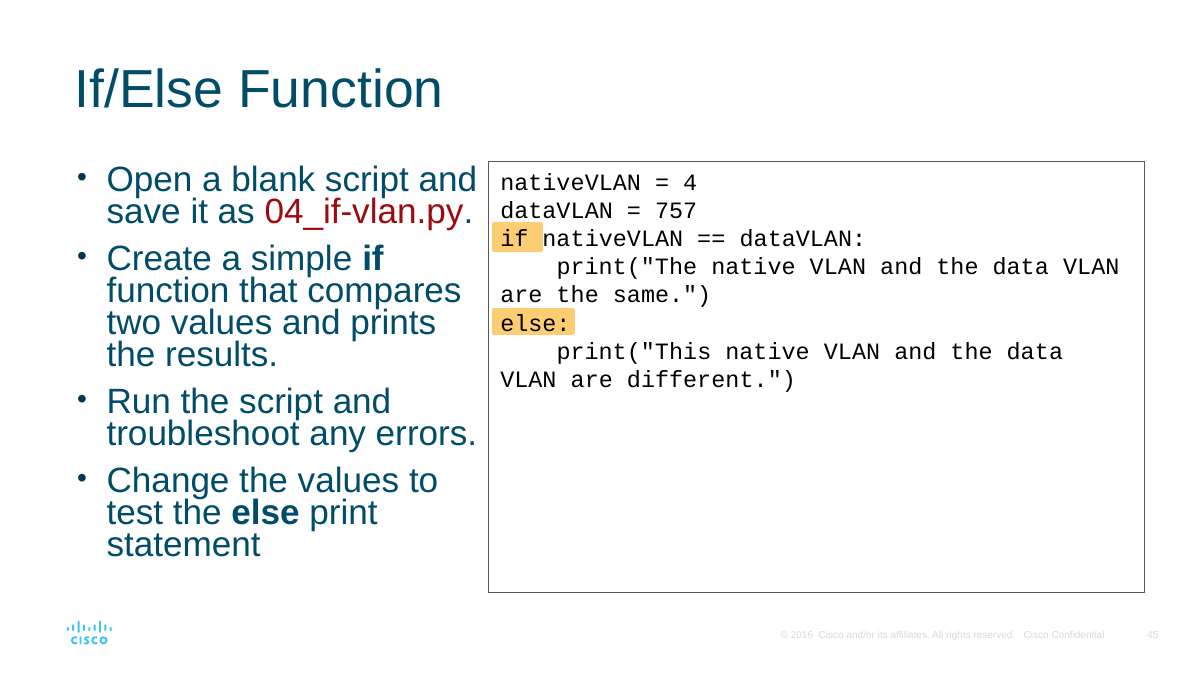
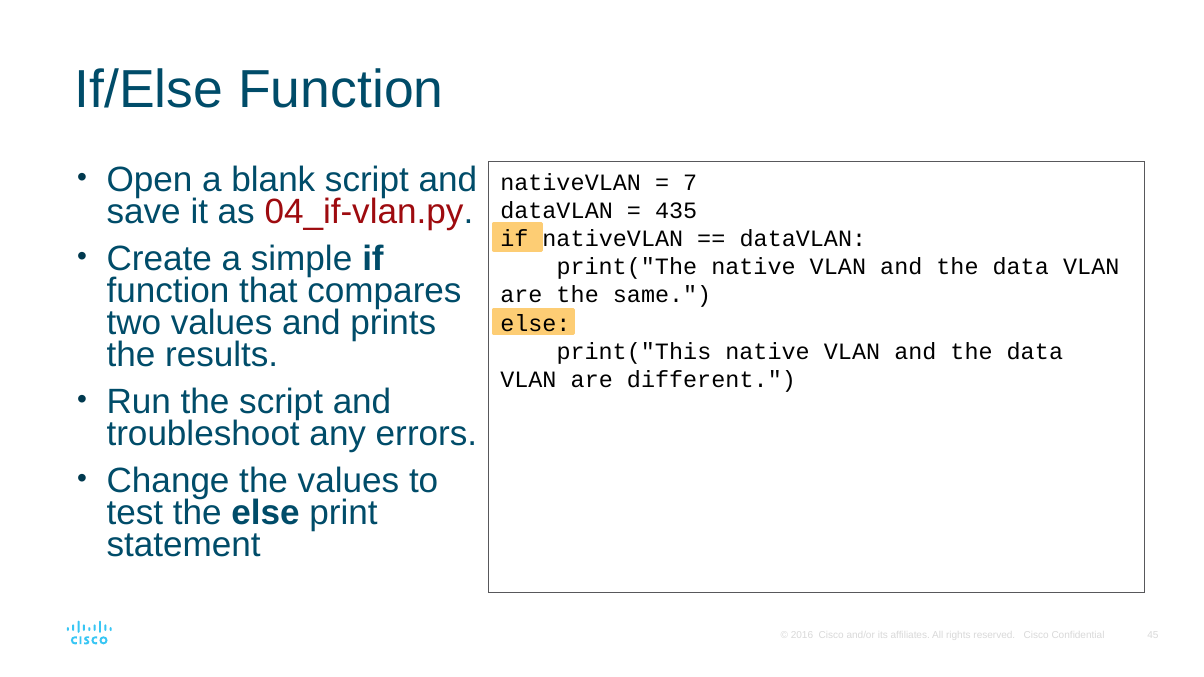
4: 4 -> 7
757: 757 -> 435
